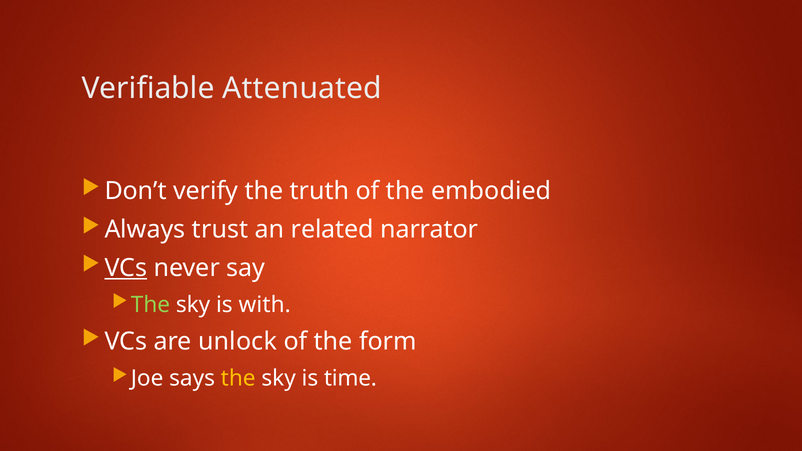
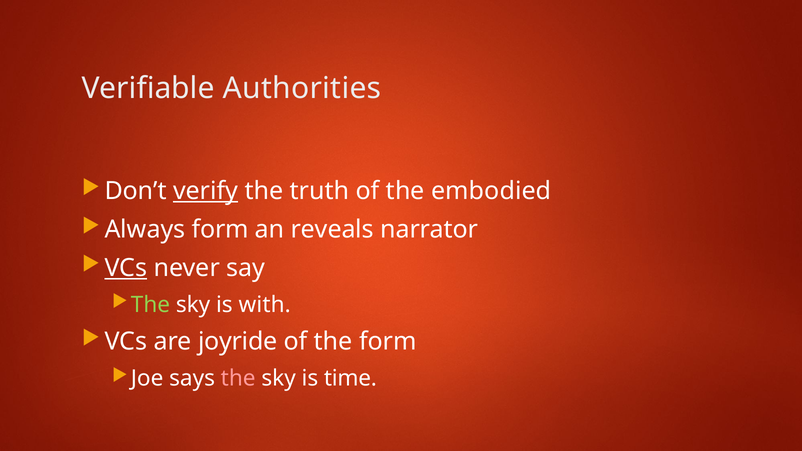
Attenuated: Attenuated -> Authorities
verify underline: none -> present
Always trust: trust -> form
related: related -> reveals
unlock: unlock -> joyride
the at (238, 379) colour: yellow -> pink
